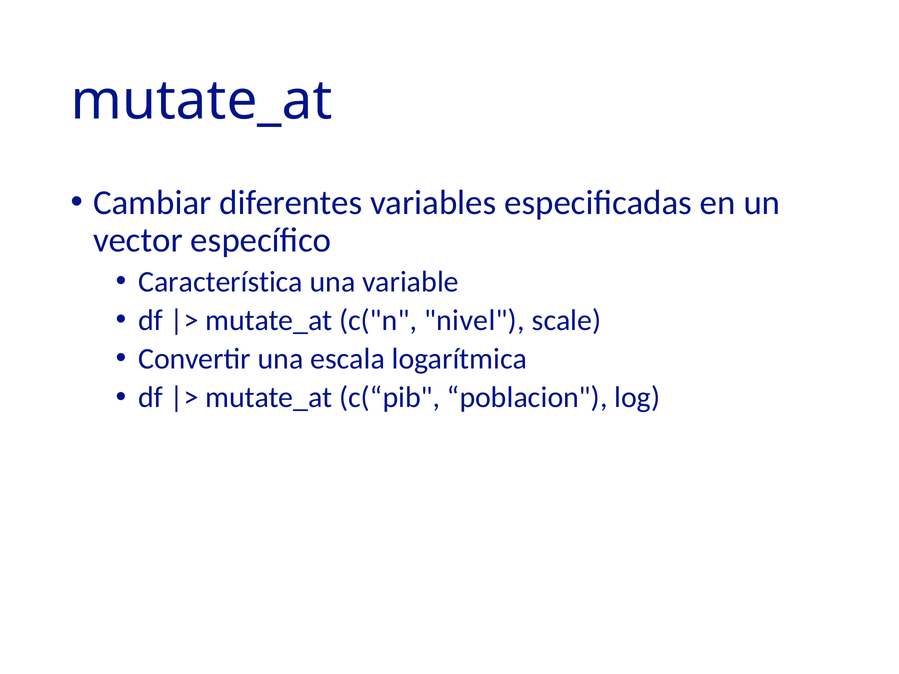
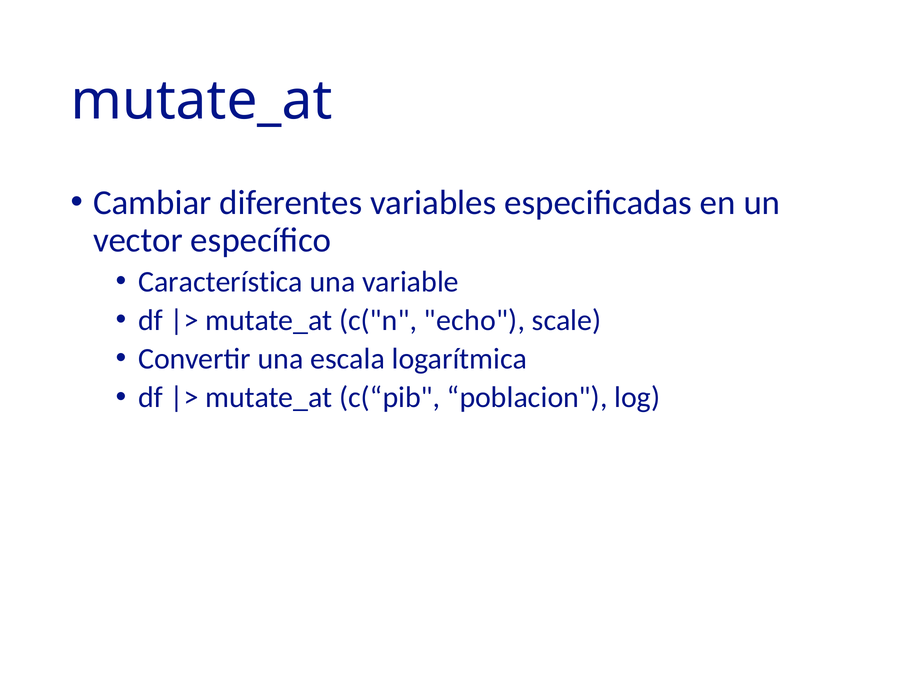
nivel: nivel -> echo
